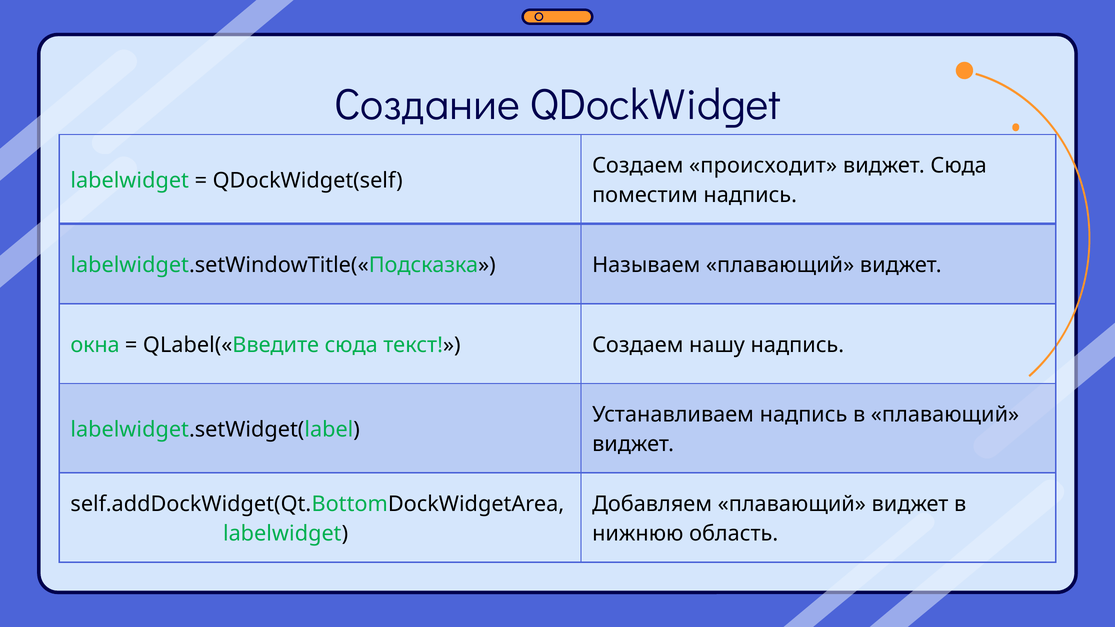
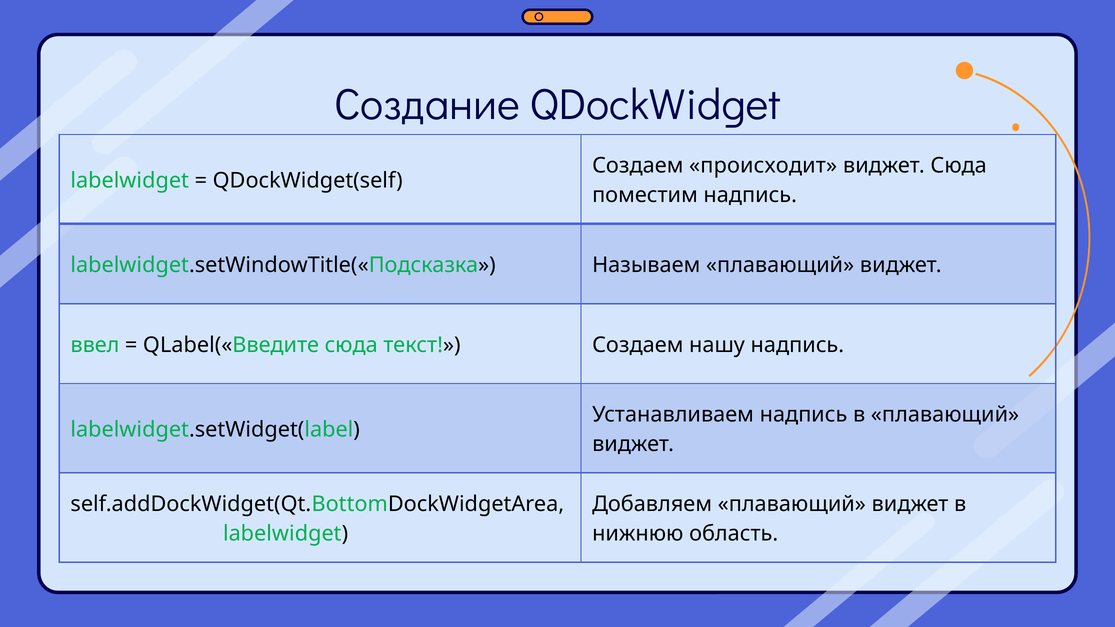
окна: окна -> ввел
